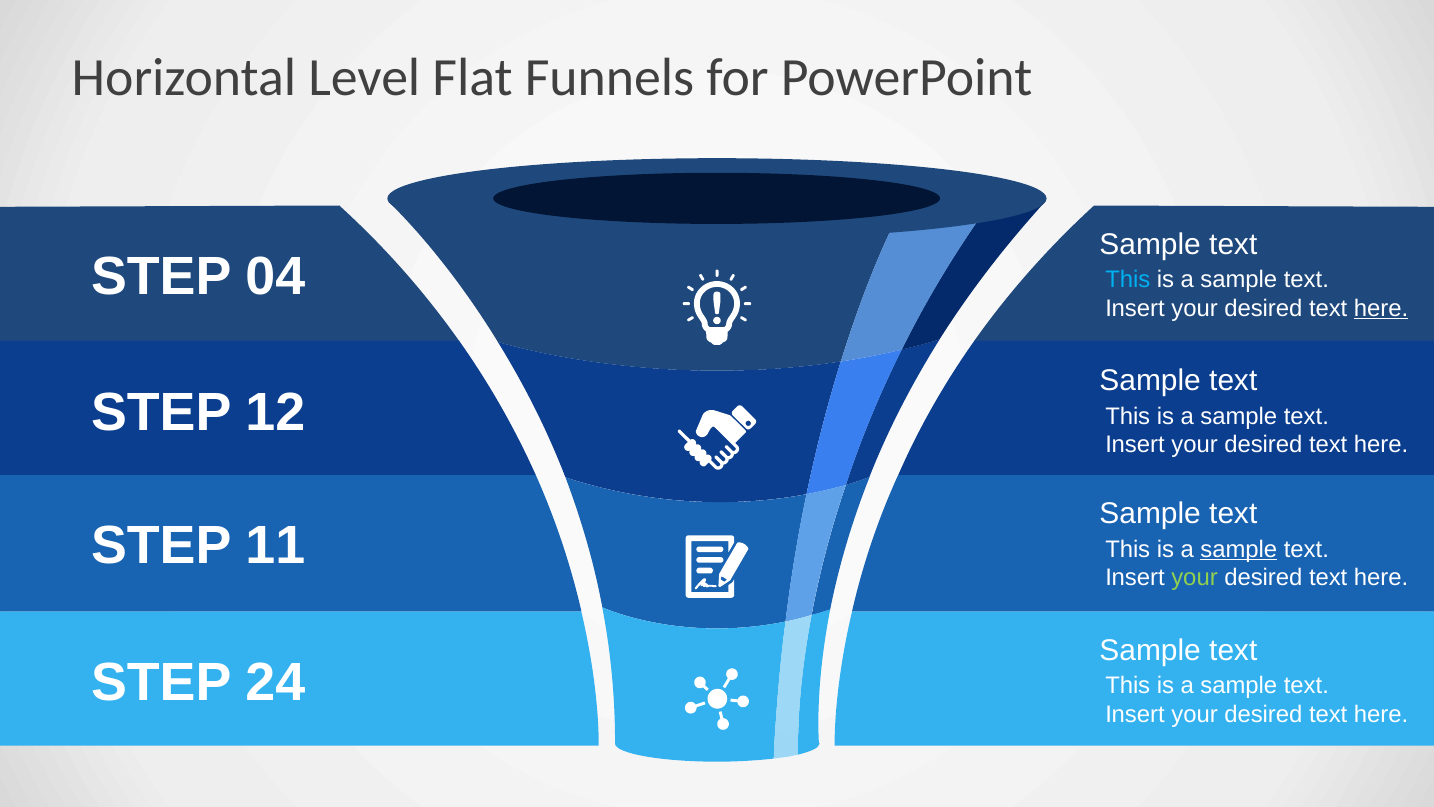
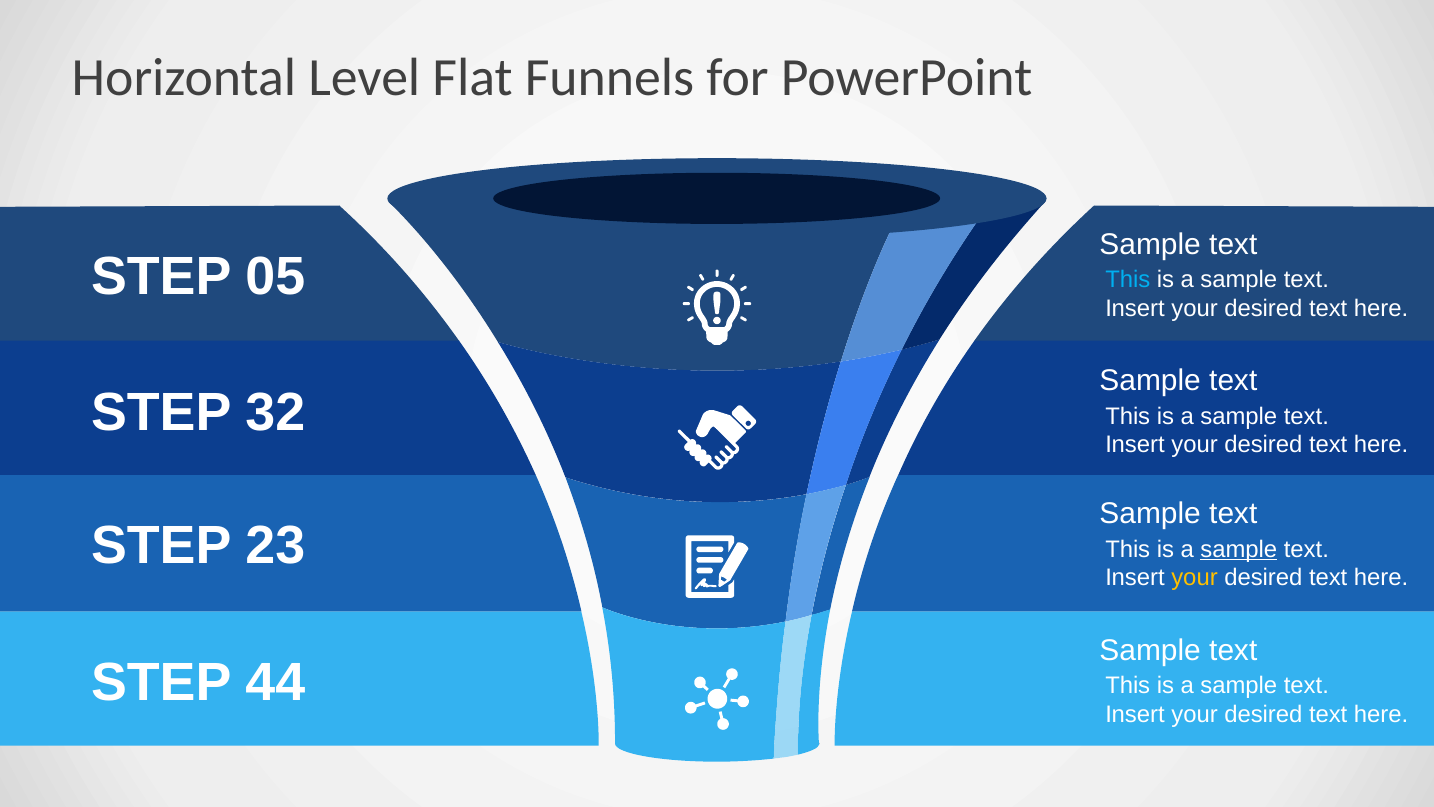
04: 04 -> 05
here at (1381, 308) underline: present -> none
12: 12 -> 32
11: 11 -> 23
your at (1195, 578) colour: light green -> yellow
24: 24 -> 44
